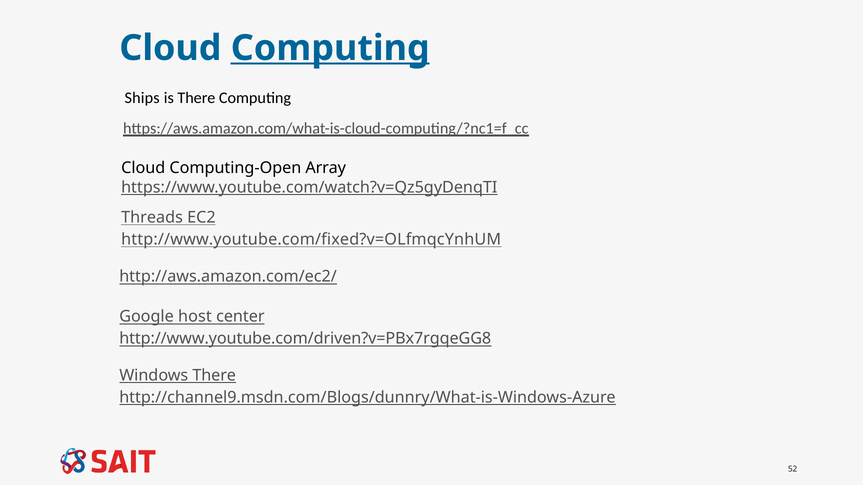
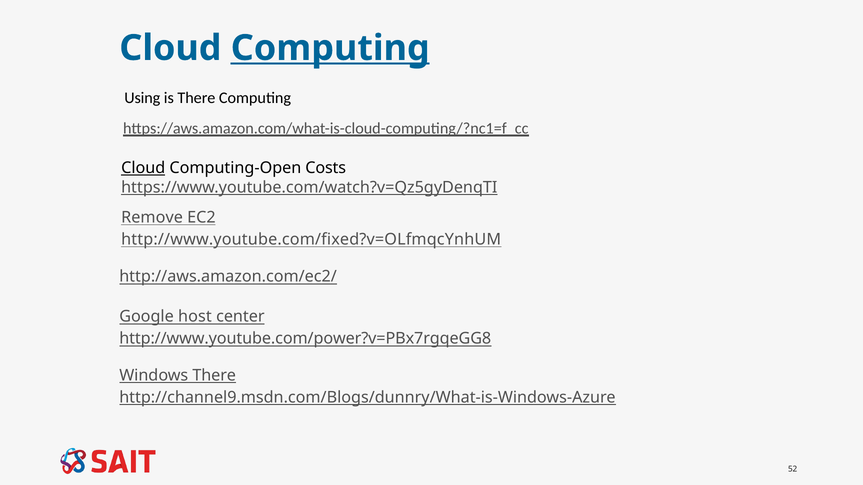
Ships: Ships -> Using
Cloud at (143, 168) underline: none -> present
Array: Array -> Costs
Threads: Threads -> Remove
http://www.youtube.com/driven?v=PBx7rgqeGG8: http://www.youtube.com/driven?v=PBx7rgqeGG8 -> http://www.youtube.com/power?v=PBx7rgqeGG8
